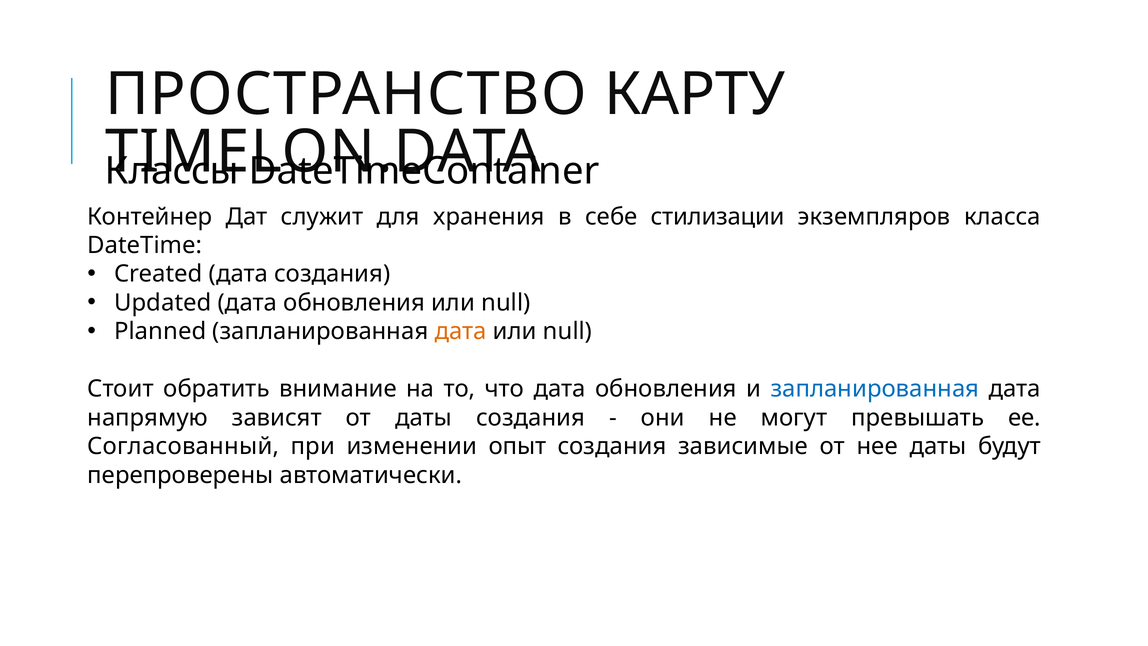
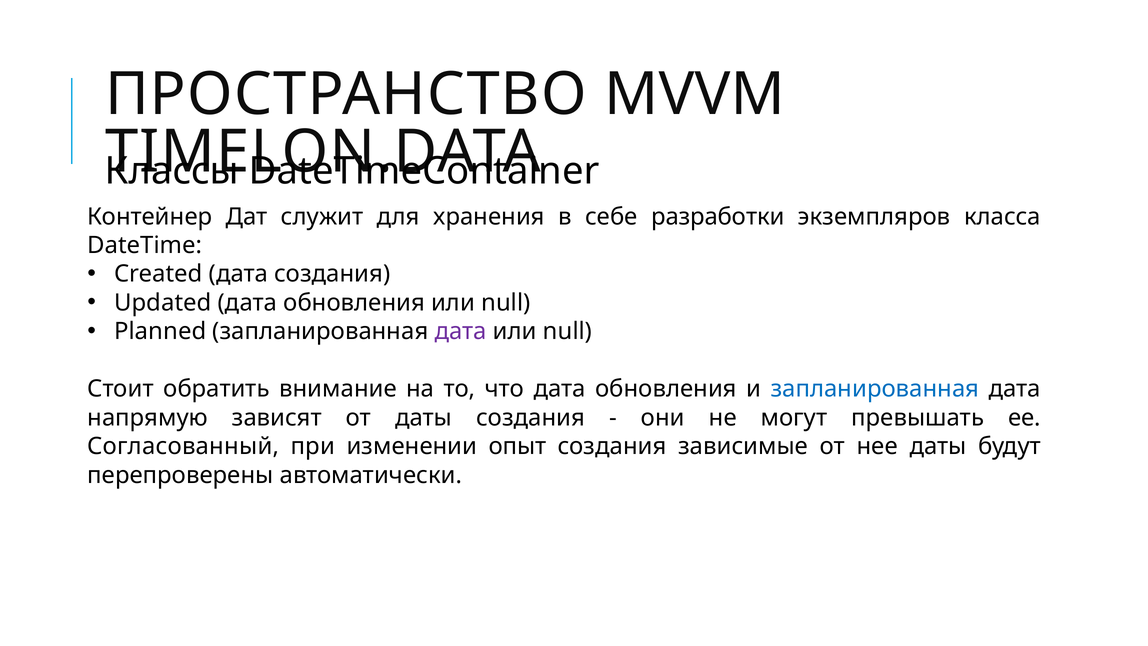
КАРТУ: КАРТУ -> MVVM
стилизации: стилизации -> разработки
дата at (461, 331) colour: orange -> purple
